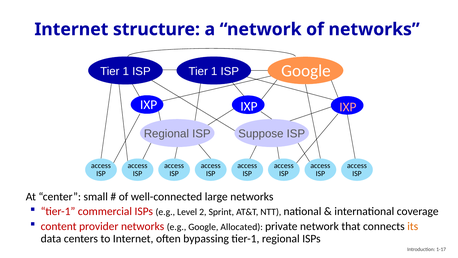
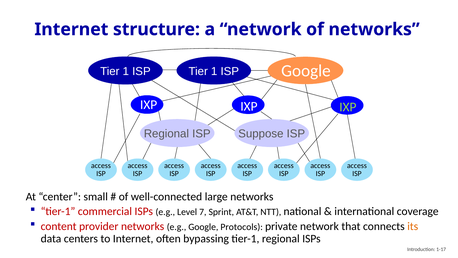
IXP at (348, 107) colour: pink -> light green
2: 2 -> 7
Allocated: Allocated -> Protocols
